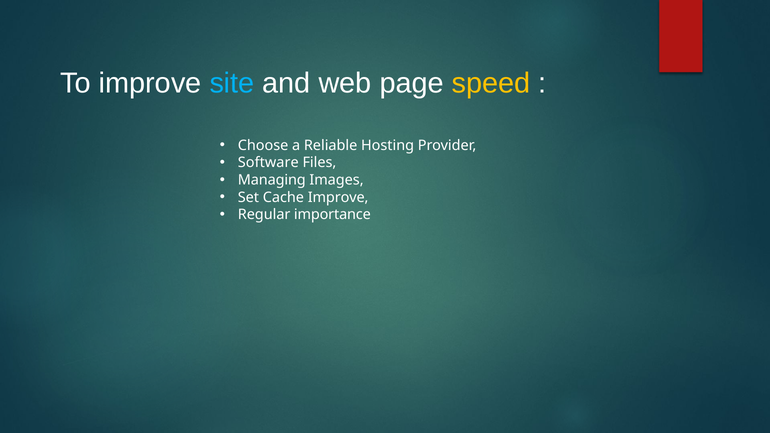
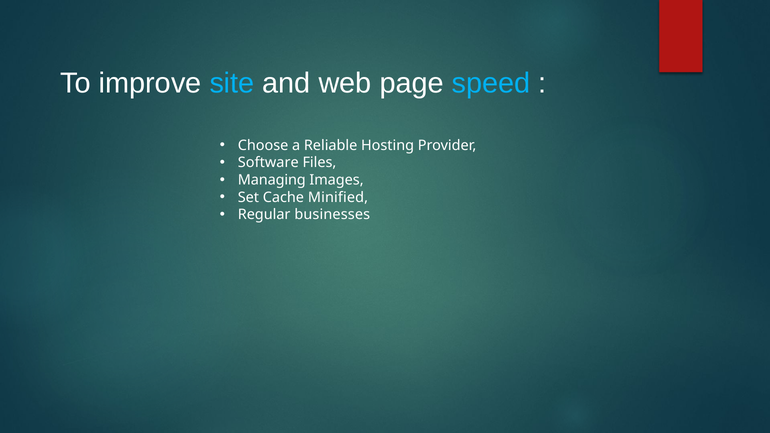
speed colour: yellow -> light blue
Cache Improve: Improve -> Minified
importance: importance -> businesses
